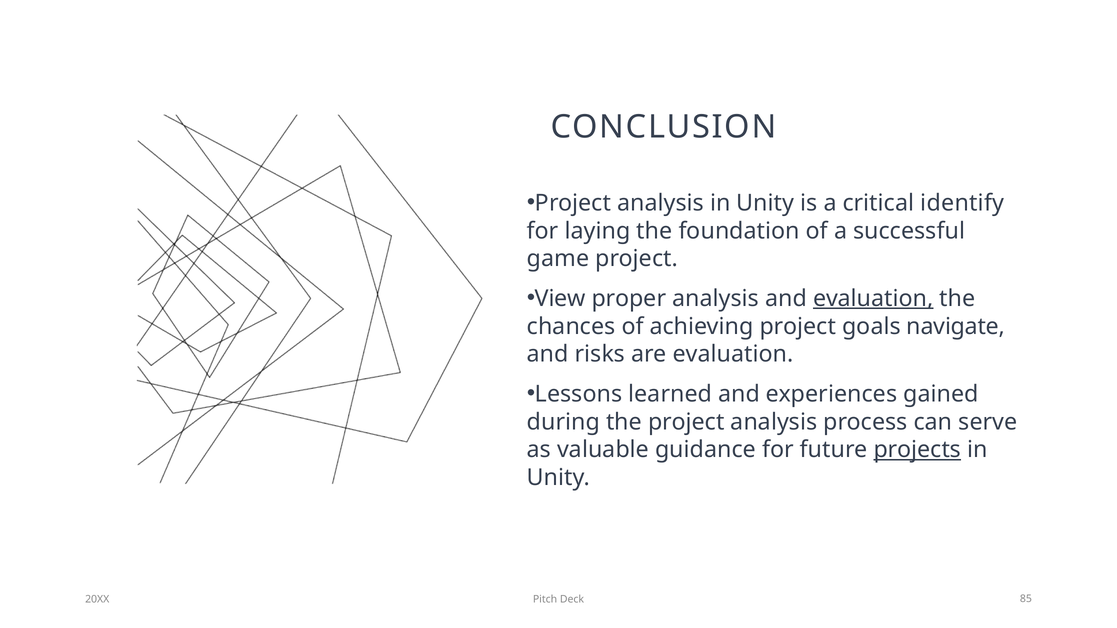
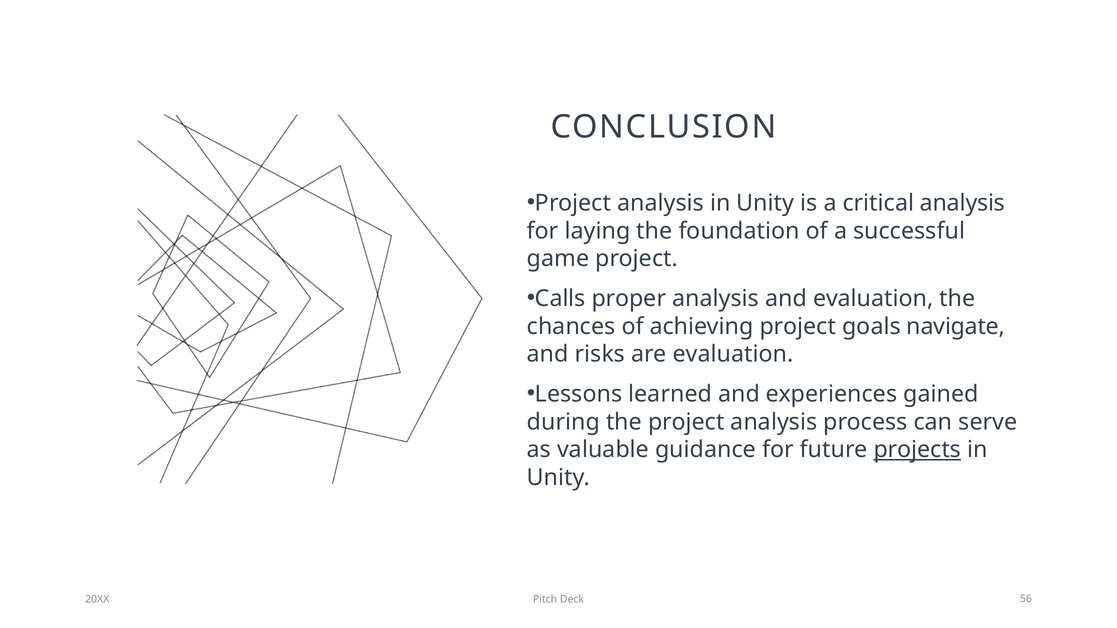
critical identify: identify -> analysis
View: View -> Calls
evaluation at (873, 299) underline: present -> none
85: 85 -> 56
